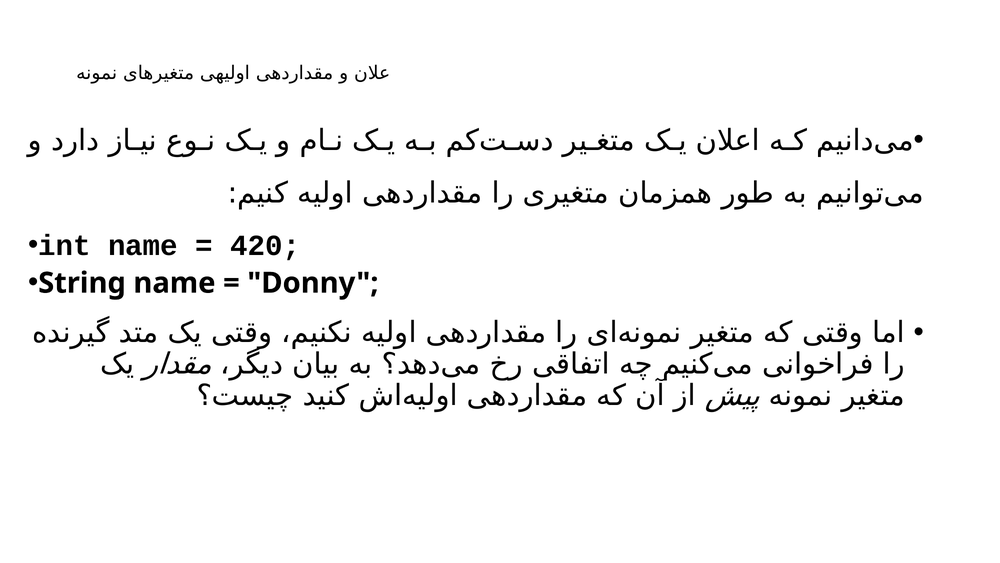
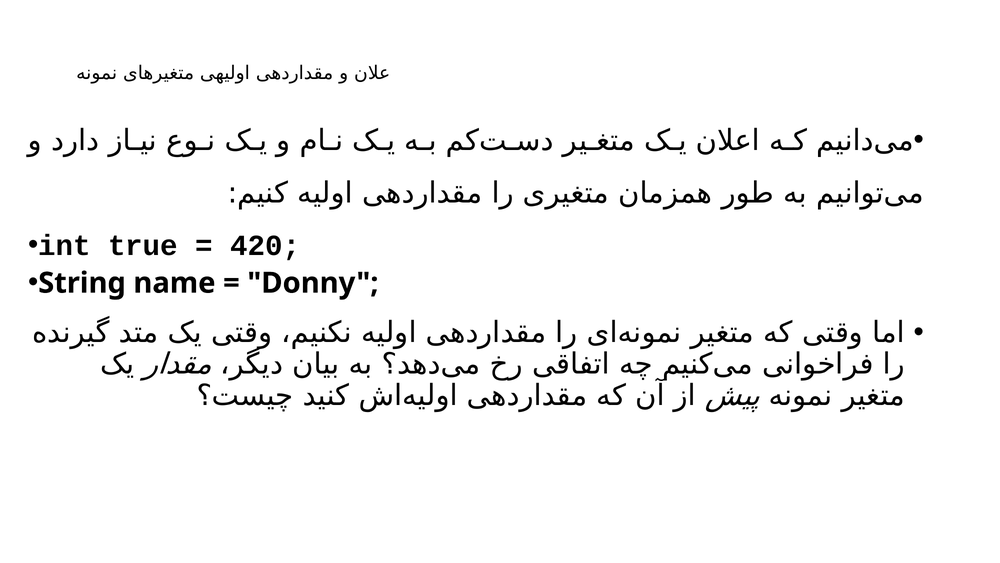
int name: name -> true
